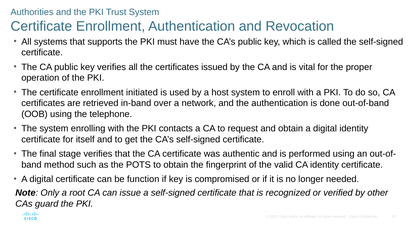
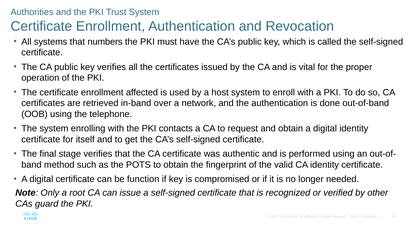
supports: supports -> numbers
initiated: initiated -> affected
